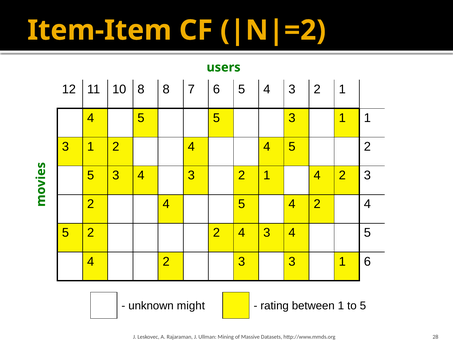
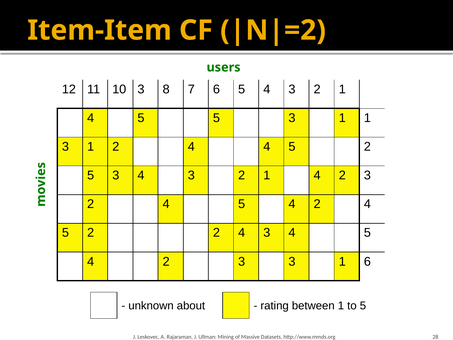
10 8: 8 -> 3
might: might -> about
